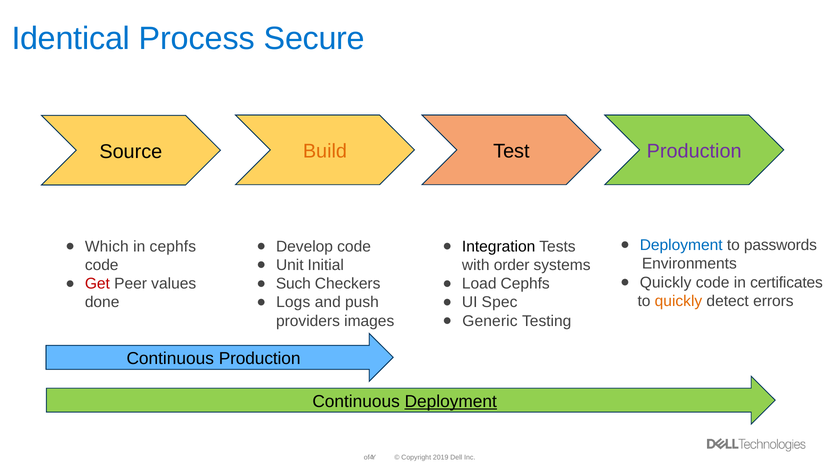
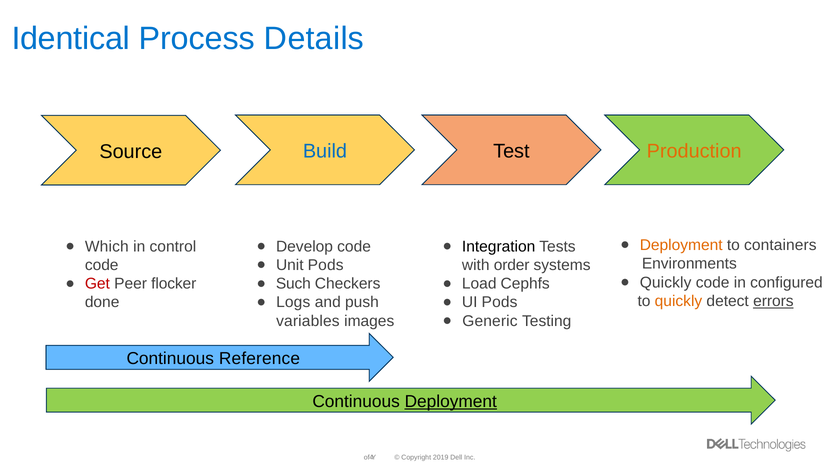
Secure: Secure -> Details
Build colour: orange -> blue
Production at (694, 151) colour: purple -> orange
Deployment at (681, 245) colour: blue -> orange
passwords: passwords -> containers
in cephfs: cephfs -> control
Unit Initial: Initial -> Pods
certificates: certificates -> configured
values: values -> flocker
errors underline: none -> present
UI Spec: Spec -> Pods
providers: providers -> variables
Continuous Production: Production -> Reference
